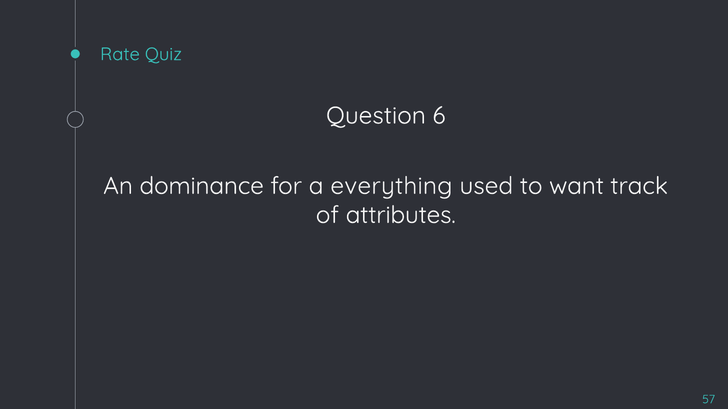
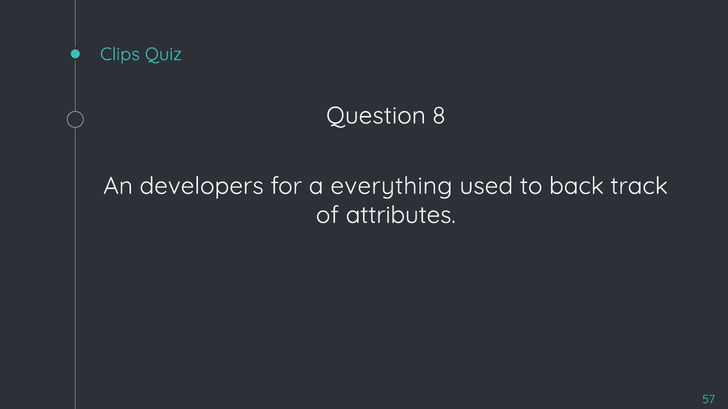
Rate: Rate -> Clips
6: 6 -> 8
dominance: dominance -> developers
want: want -> back
